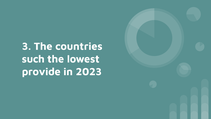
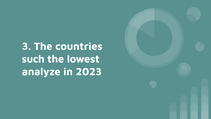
provide: provide -> analyze
